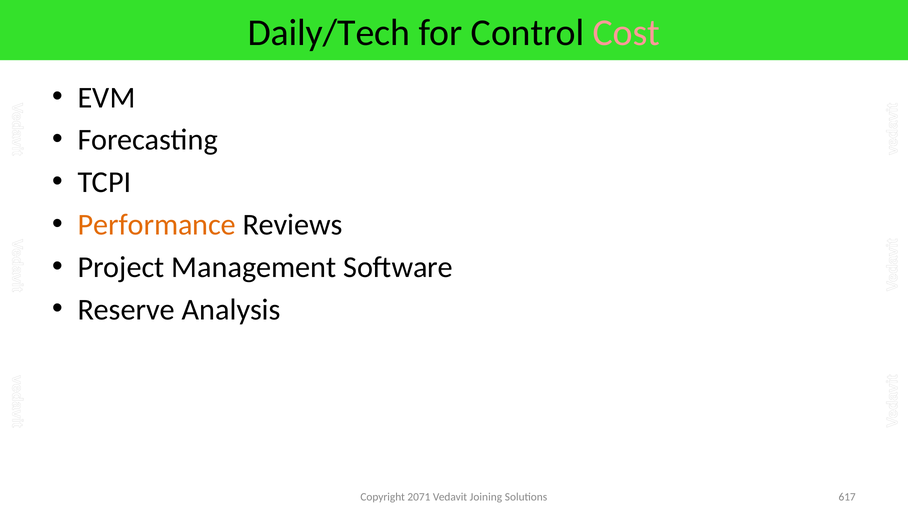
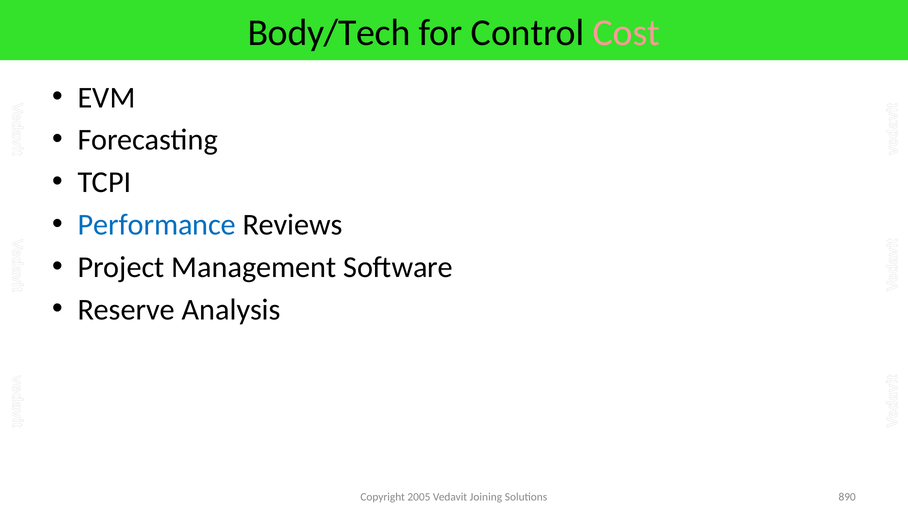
Daily/Tech: Daily/Tech -> Body/Tech
Performance colour: orange -> blue
2071: 2071 -> 2005
617: 617 -> 890
